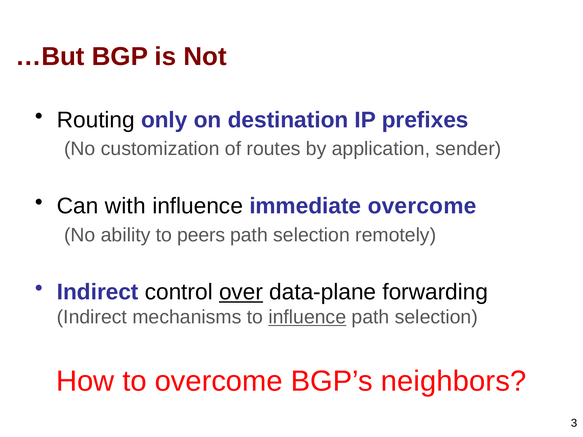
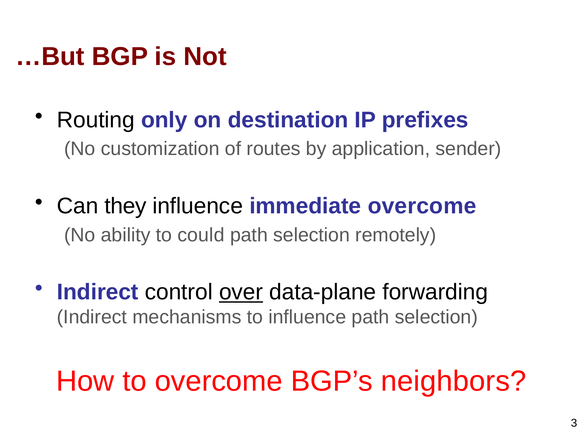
with: with -> they
peers: peers -> could
influence at (307, 317) underline: present -> none
